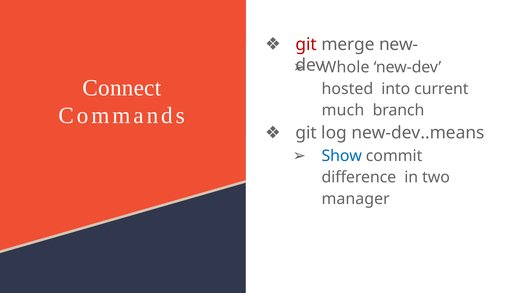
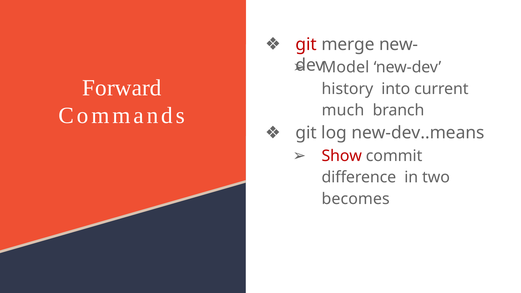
Whole: Whole -> Model
Connect: Connect -> Forward
hosted: hosted -> history
Show colour: blue -> red
manager: manager -> becomes
